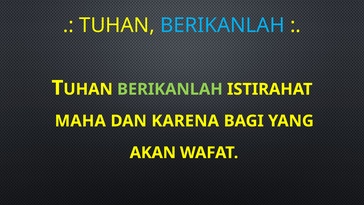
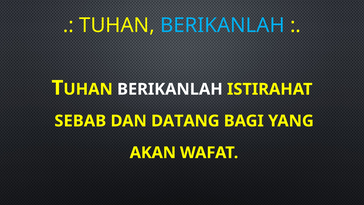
BERIKANLAH at (170, 89) colour: light green -> white
MAHA: MAHA -> SEBAB
KARENA: KARENA -> DATANG
